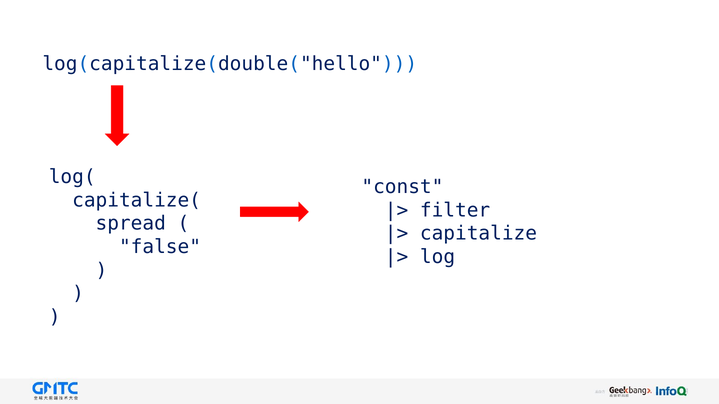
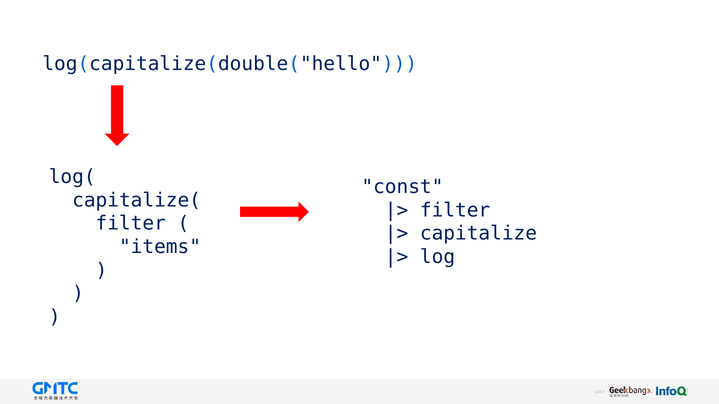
spread at (131, 224): spread -> filter
false: false -> items
